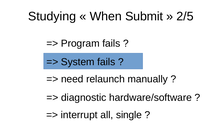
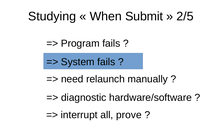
single: single -> prove
